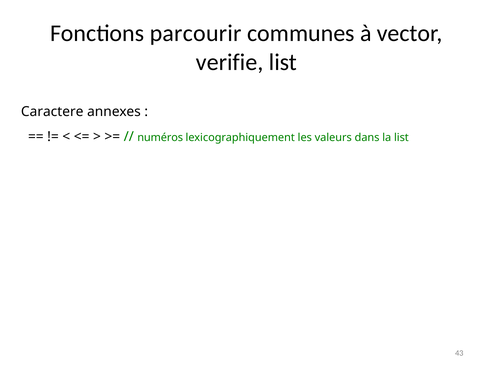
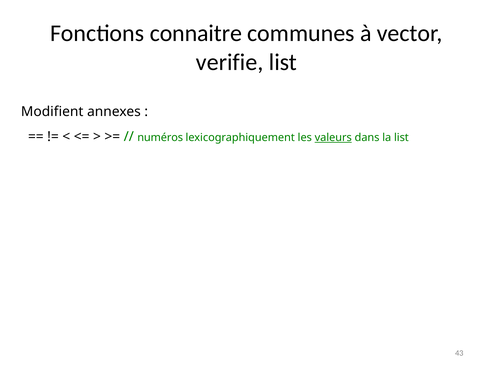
parcourir: parcourir -> connaitre
Caractere: Caractere -> Modifient
valeurs underline: none -> present
